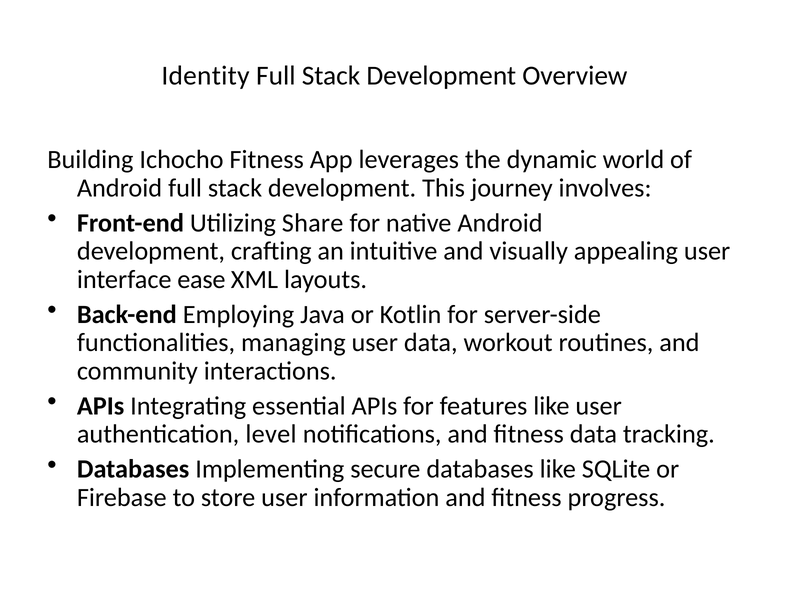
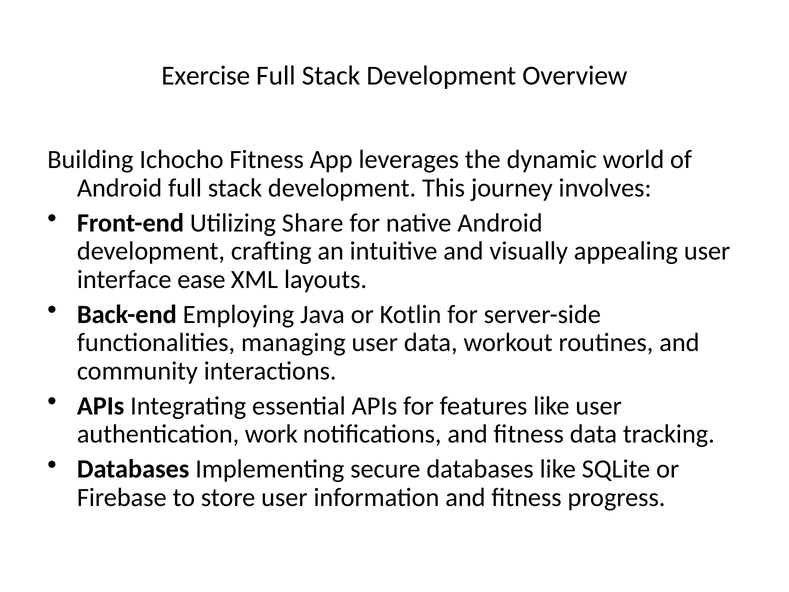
Identity: Identity -> Exercise
level: level -> work
